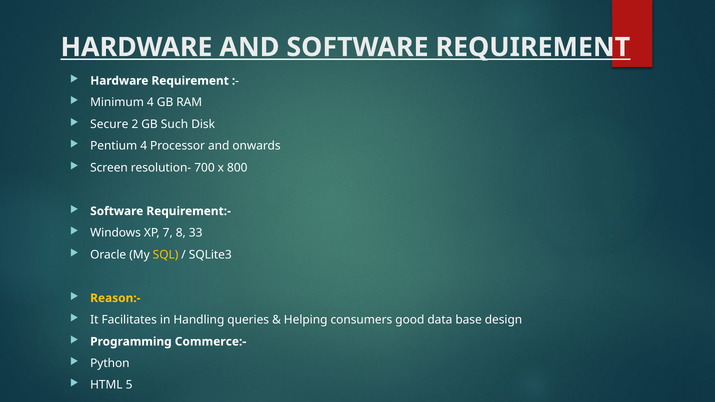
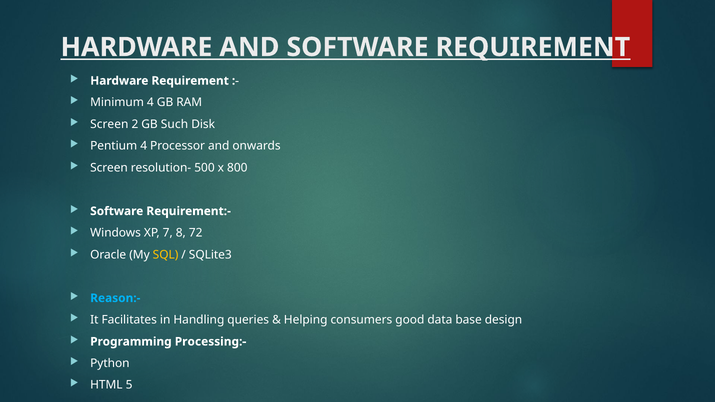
Secure at (109, 124): Secure -> Screen
700: 700 -> 500
33: 33 -> 72
Reason:- colour: yellow -> light blue
Commerce:-: Commerce:- -> Processing:-
